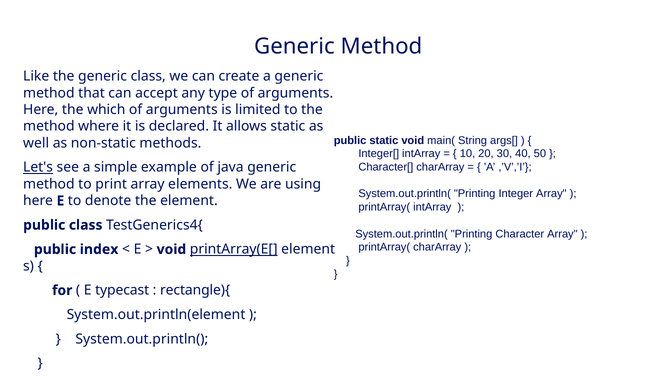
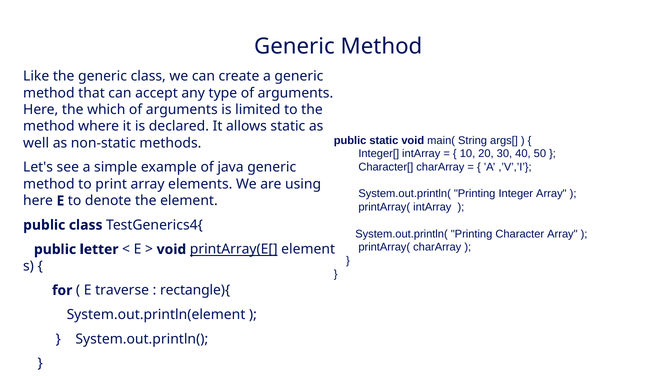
Let's underline: present -> none
index: index -> letter
typecast: typecast -> traverse
